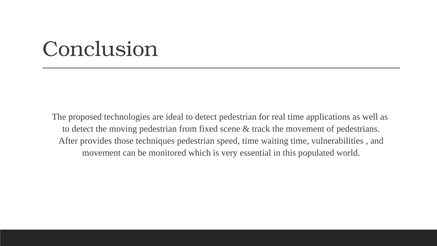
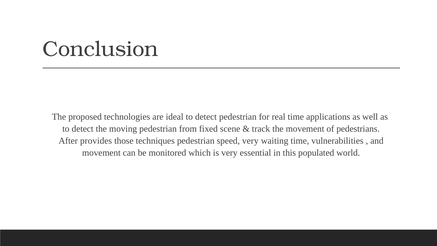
speed time: time -> very
